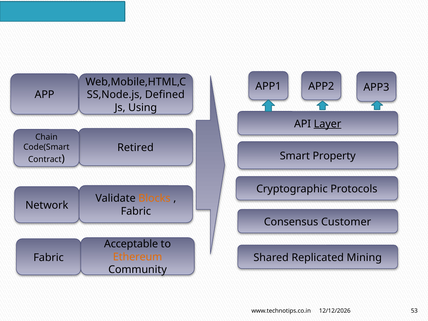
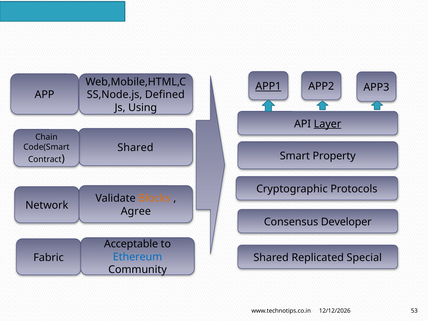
APP1 underline: none -> present
Retired at (135, 148): Retired -> Shared
Fabric at (136, 211): Fabric -> Agree
Customer: Customer -> Developer
Ethereum colour: orange -> blue
Mining: Mining -> Special
